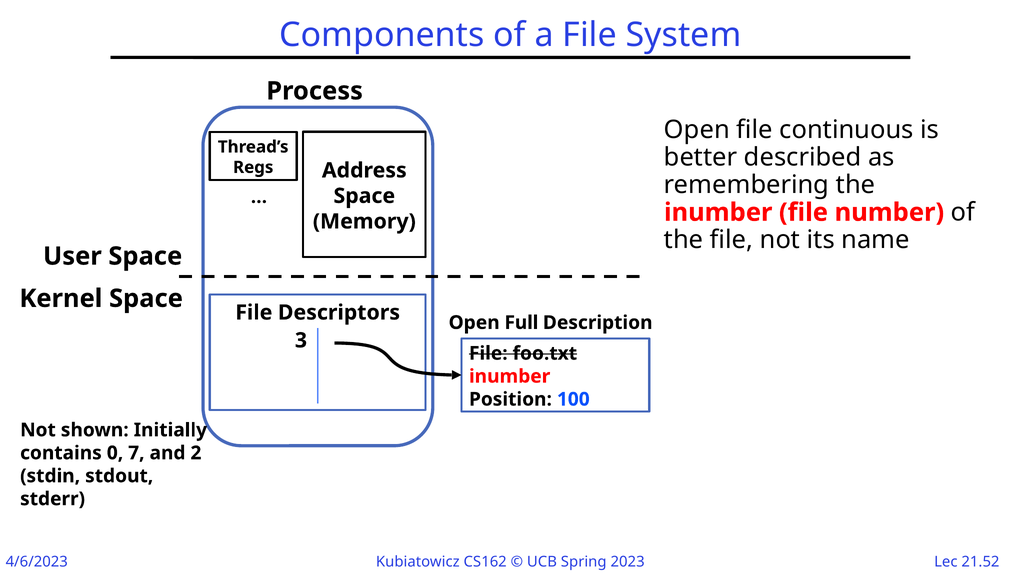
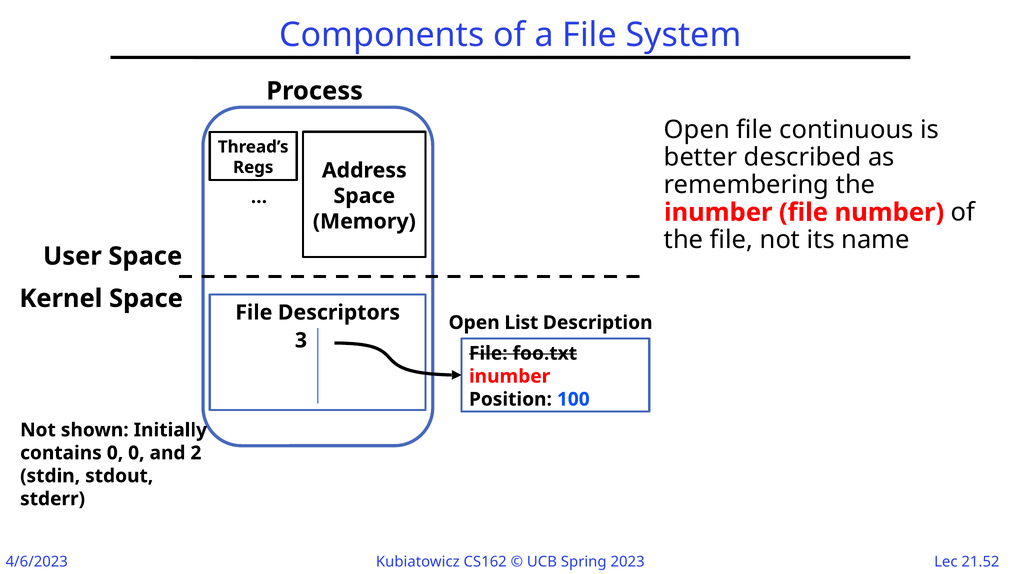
Full: Full -> List
0 7: 7 -> 0
